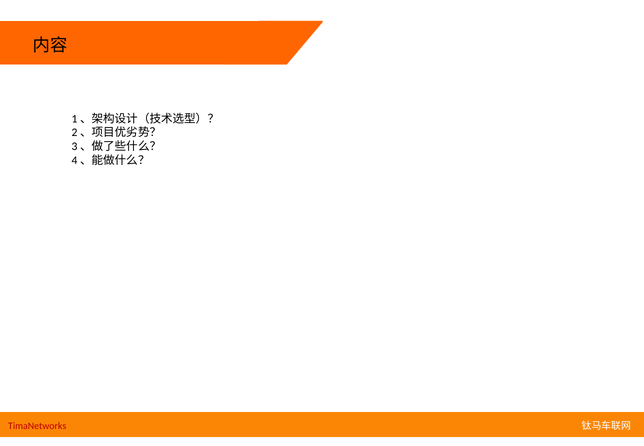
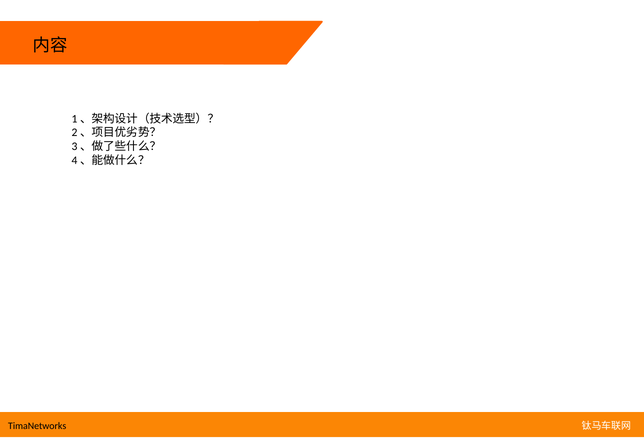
TimaNetworks colour: red -> black
